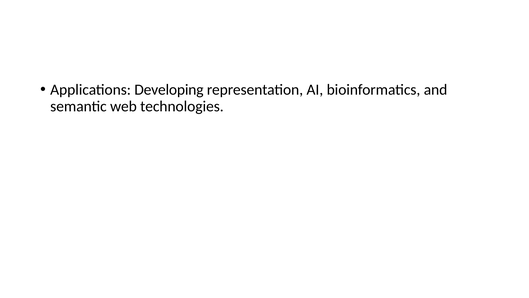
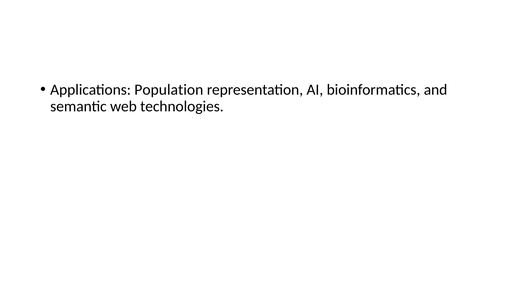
Developing: Developing -> Population
